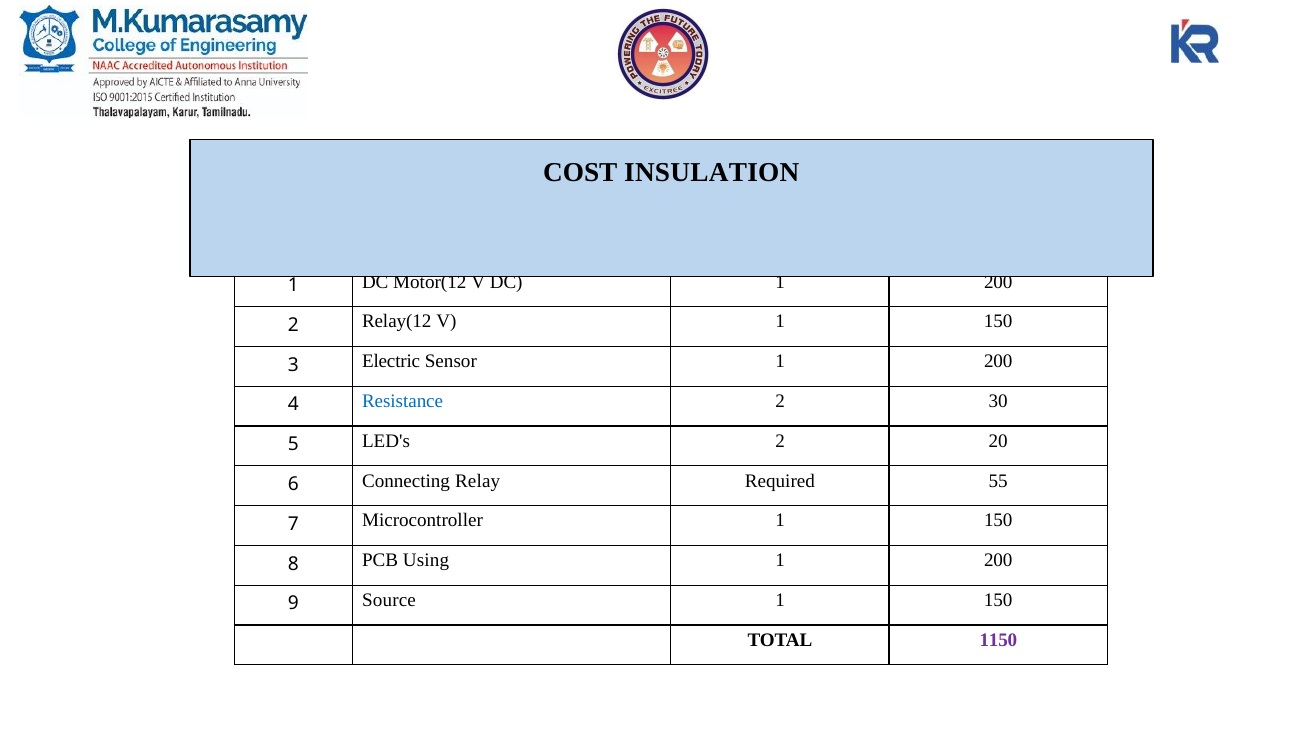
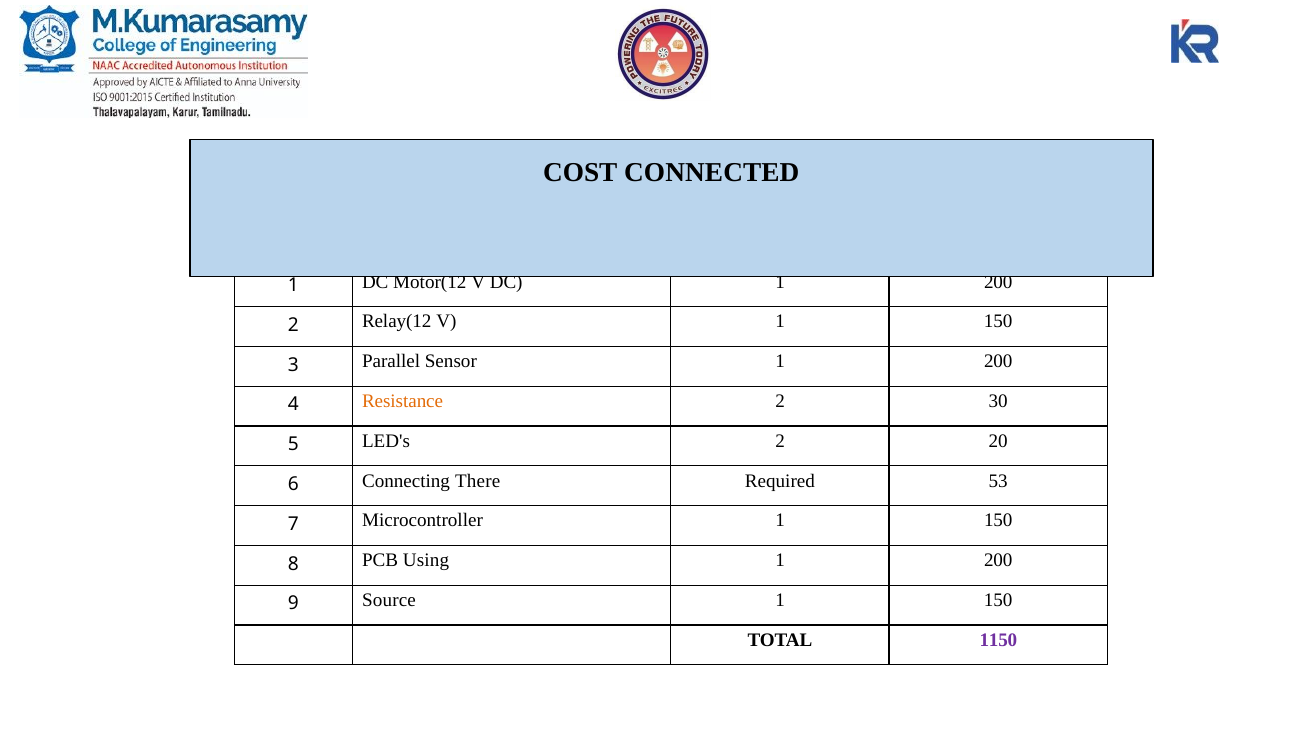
INSULATION: INSULATION -> CONNECTED
Electric: Electric -> Parallel
Resistance colour: blue -> orange
Relay: Relay -> There
55: 55 -> 53
